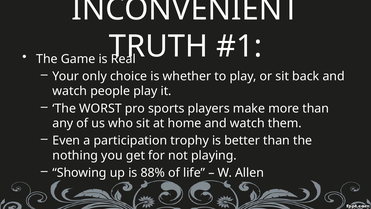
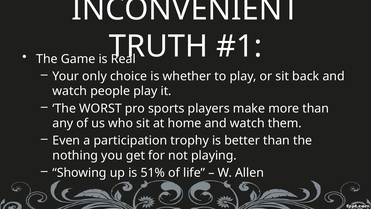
88%: 88% -> 51%
